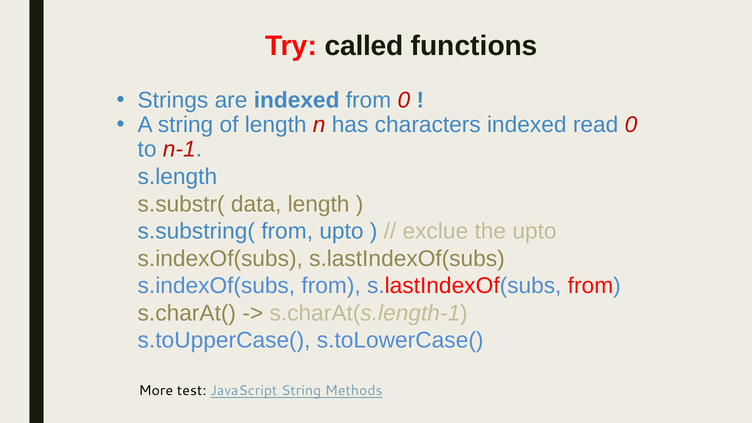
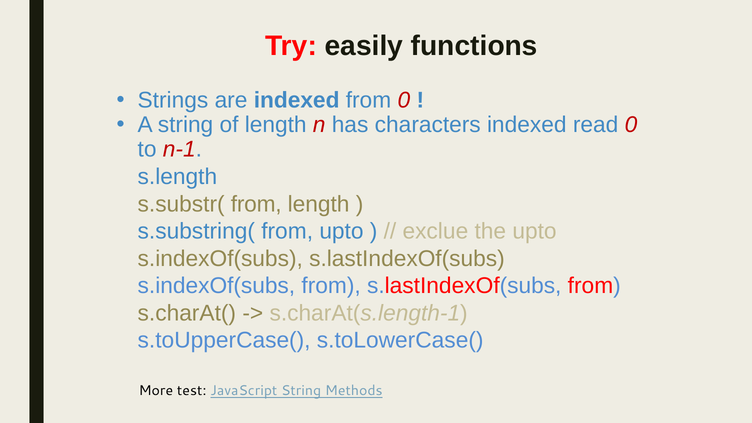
called: called -> easily
s.substr( data: data -> from
